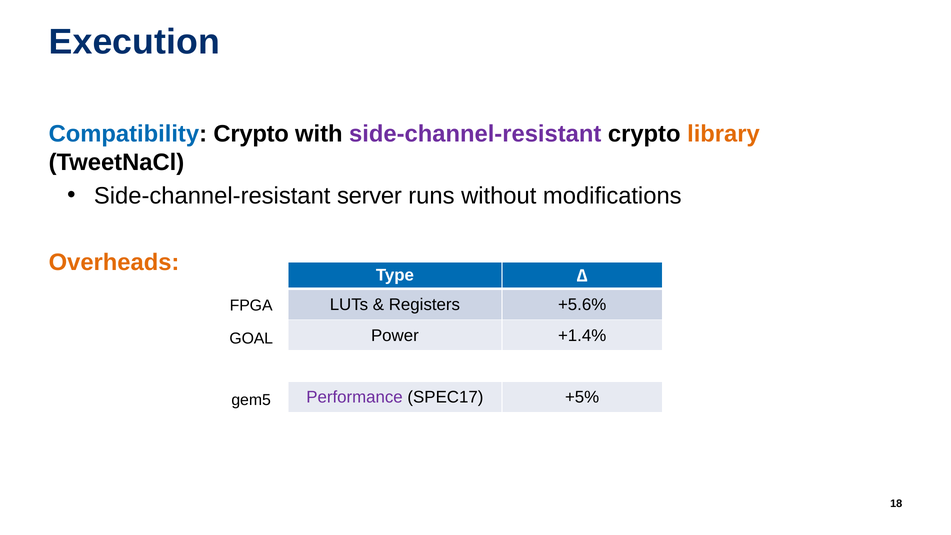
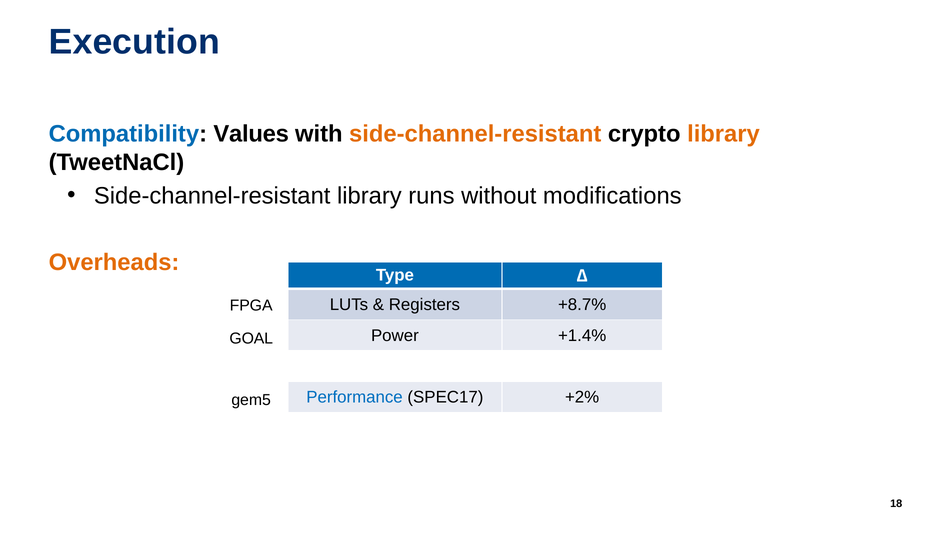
Compatibility Crypto: Crypto -> Values
side-channel-resistant at (475, 134) colour: purple -> orange
Side-channel-resistant server: server -> library
+5.6%: +5.6% -> +8.7%
Performance colour: purple -> blue
+5%: +5% -> +2%
